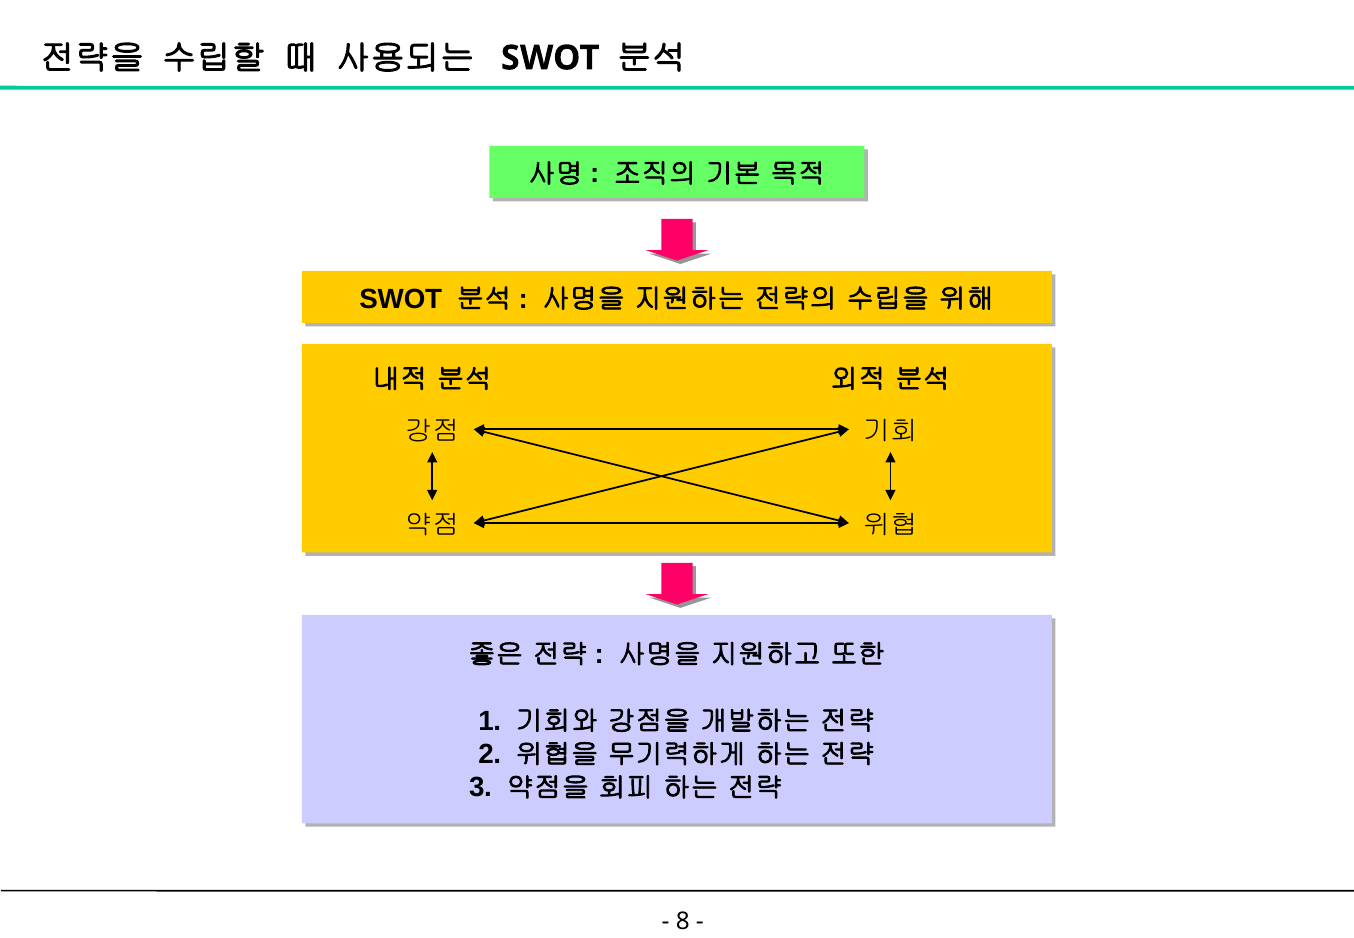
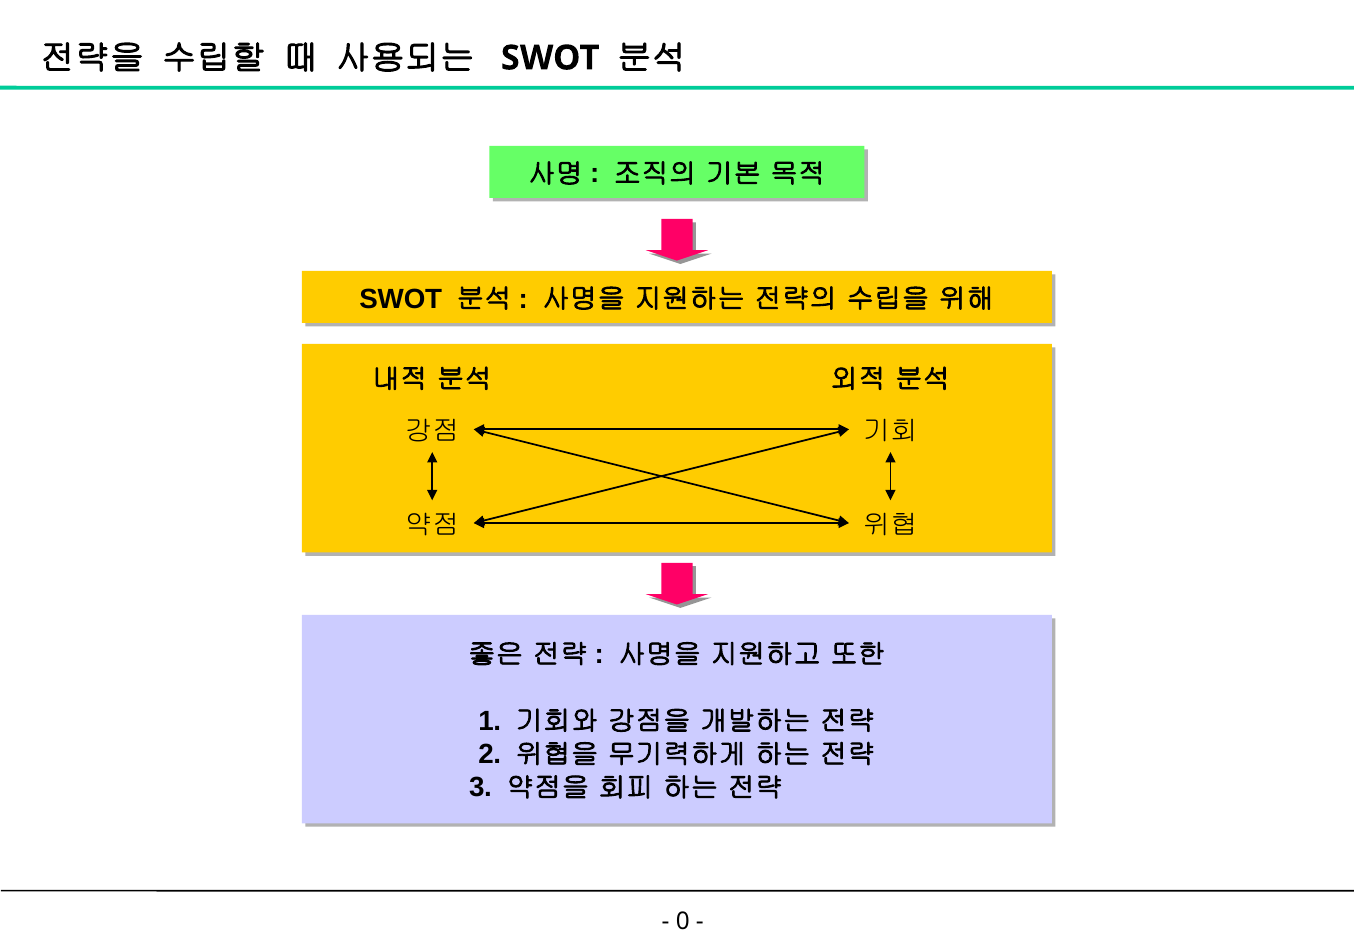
8: 8 -> 0
